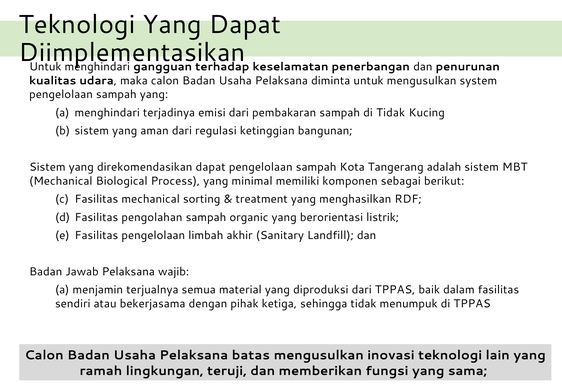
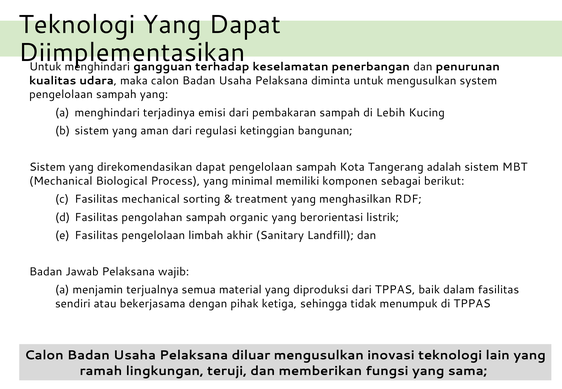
di Tidak: Tidak -> Lebih
batas: batas -> diluar
